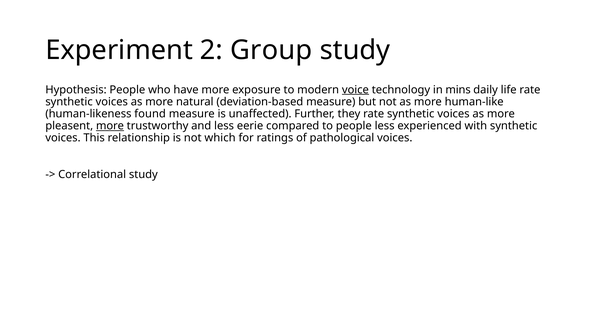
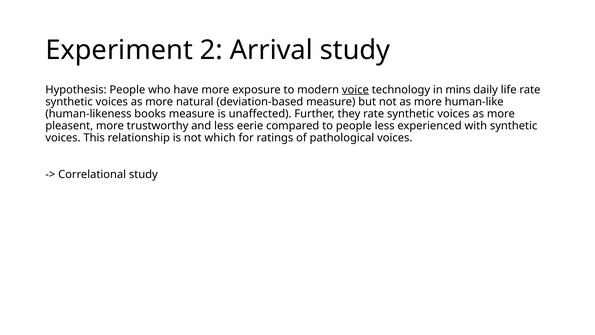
Group: Group -> Arrival
found: found -> books
more at (110, 126) underline: present -> none
